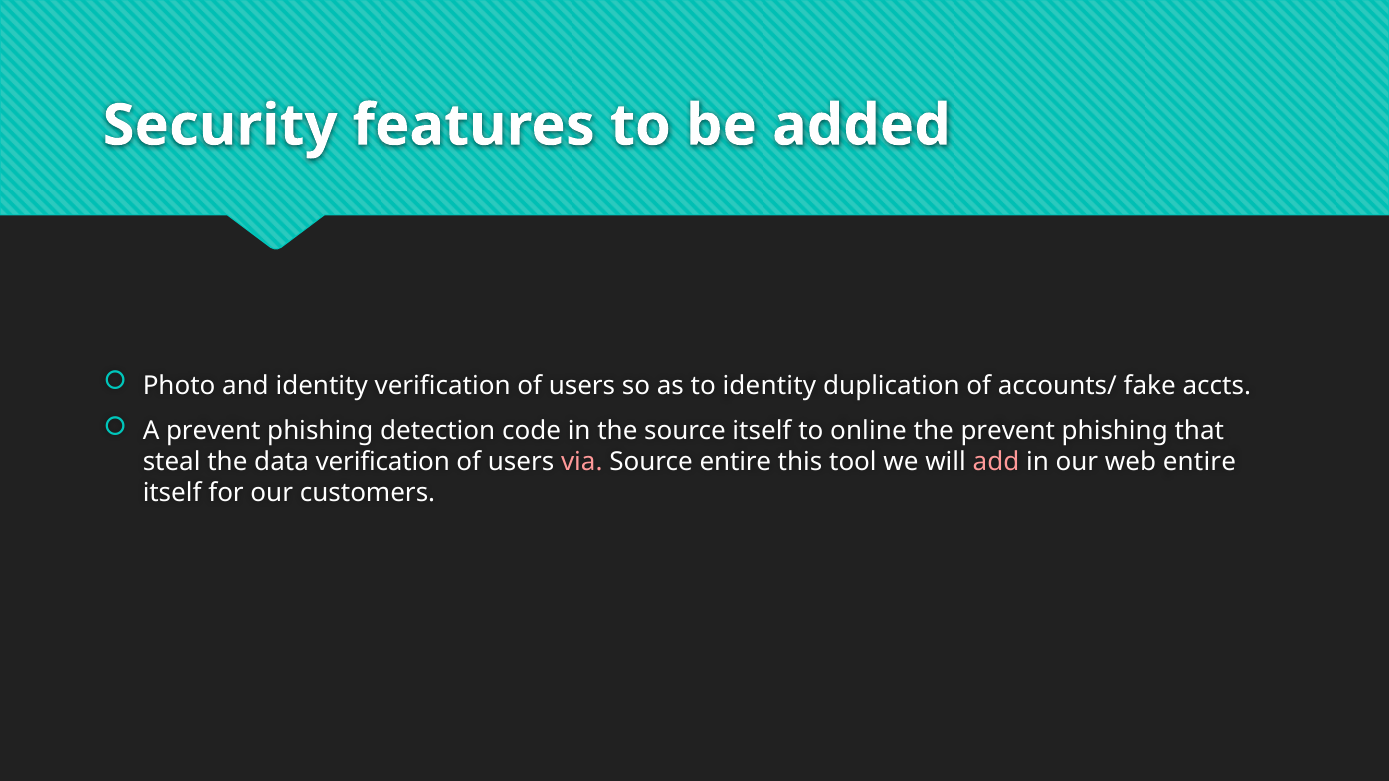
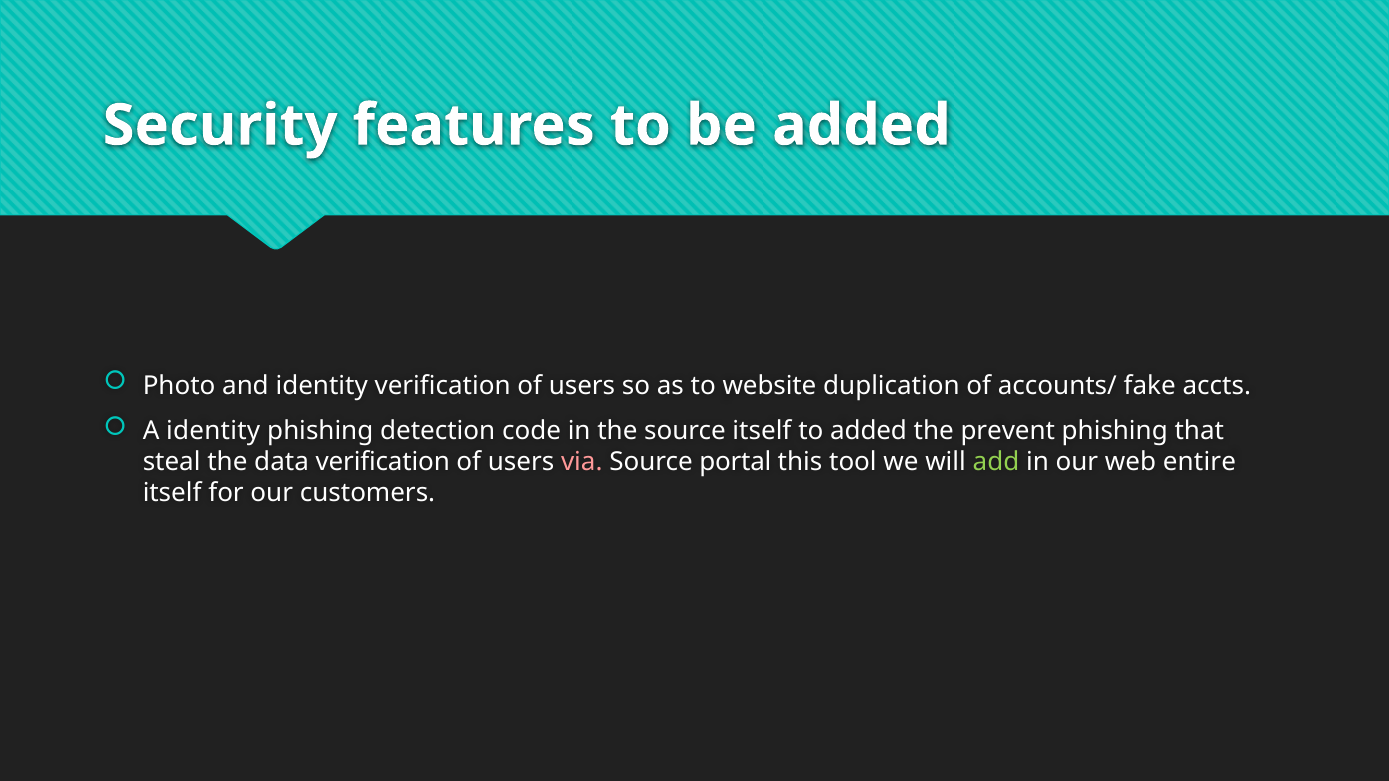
to identity: identity -> website
A prevent: prevent -> identity
to online: online -> added
Source entire: entire -> portal
add colour: pink -> light green
